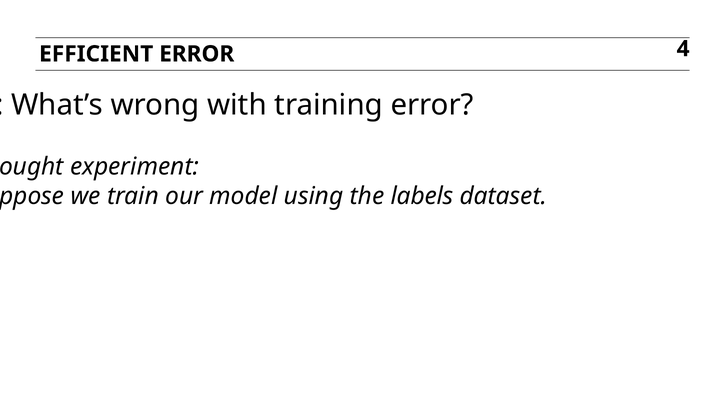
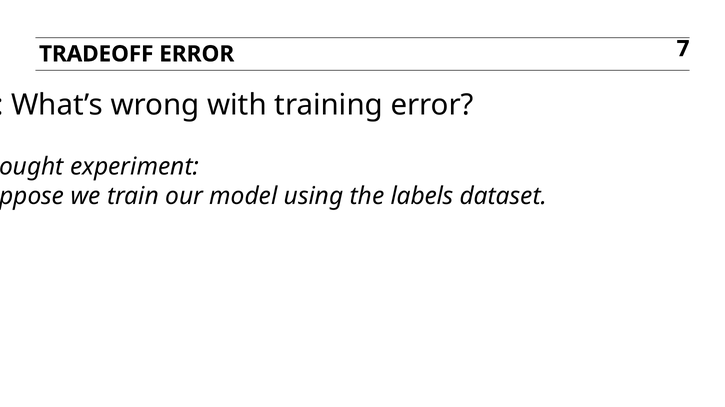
EFFICIENT: EFFICIENT -> TRADEOFF
4: 4 -> 7
